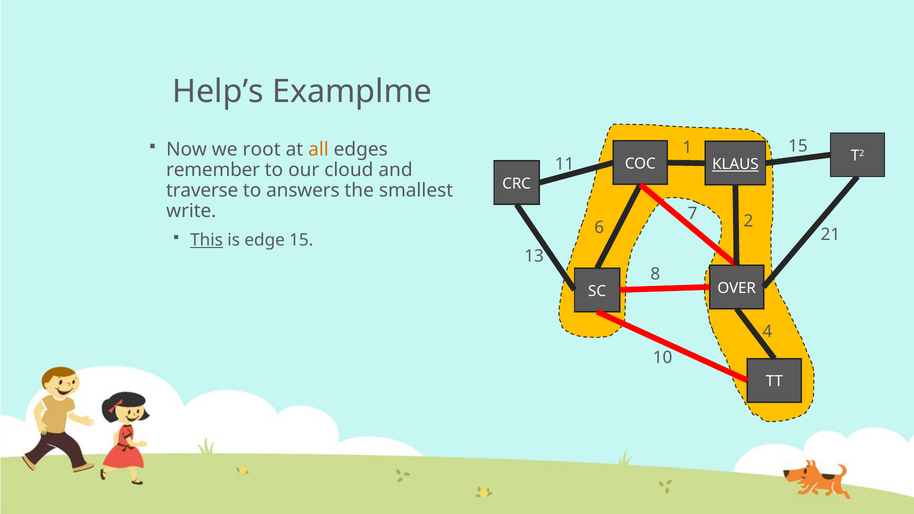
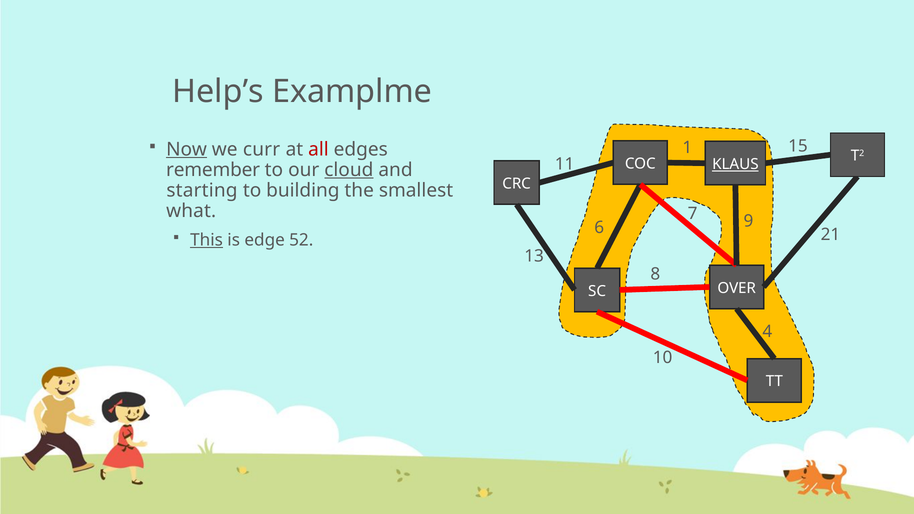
Now underline: none -> present
root: root -> curr
all colour: orange -> red
cloud underline: none -> present
traverse: traverse -> starting
answers: answers -> building
write: write -> what
2: 2 -> 9
edge 15: 15 -> 52
